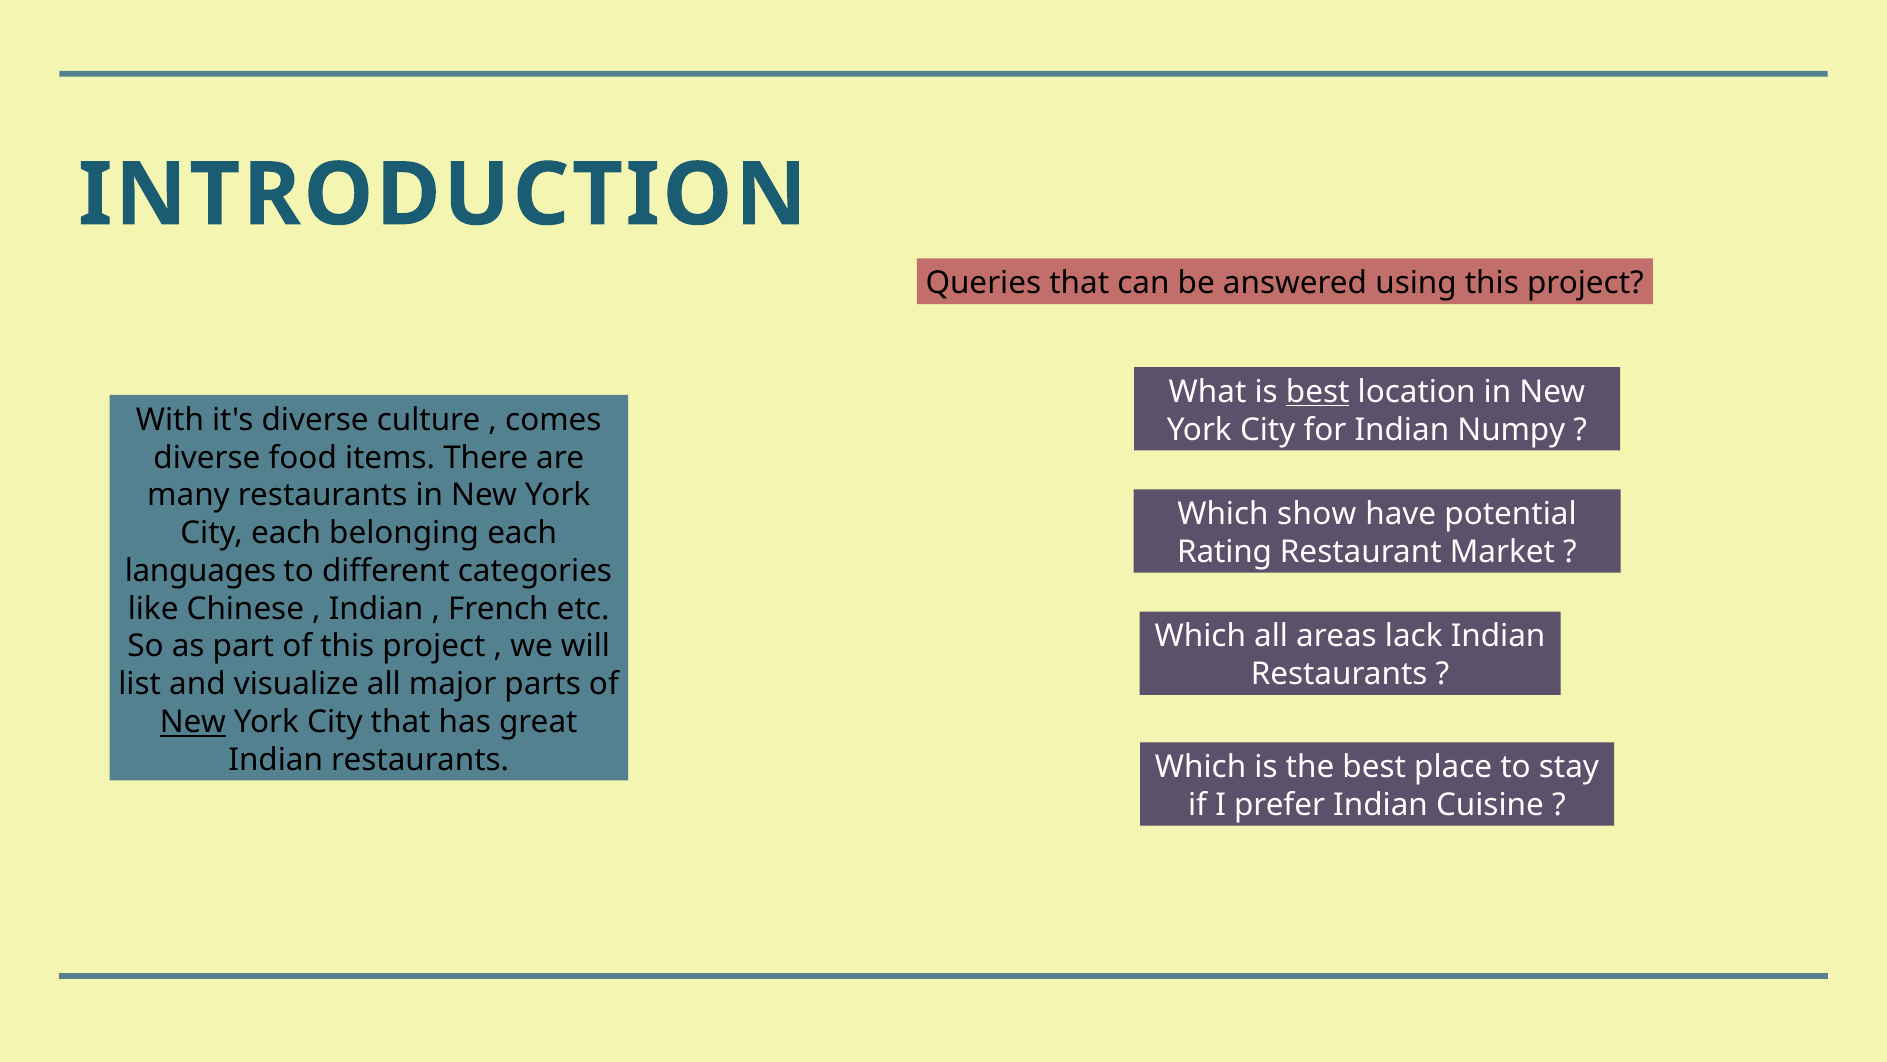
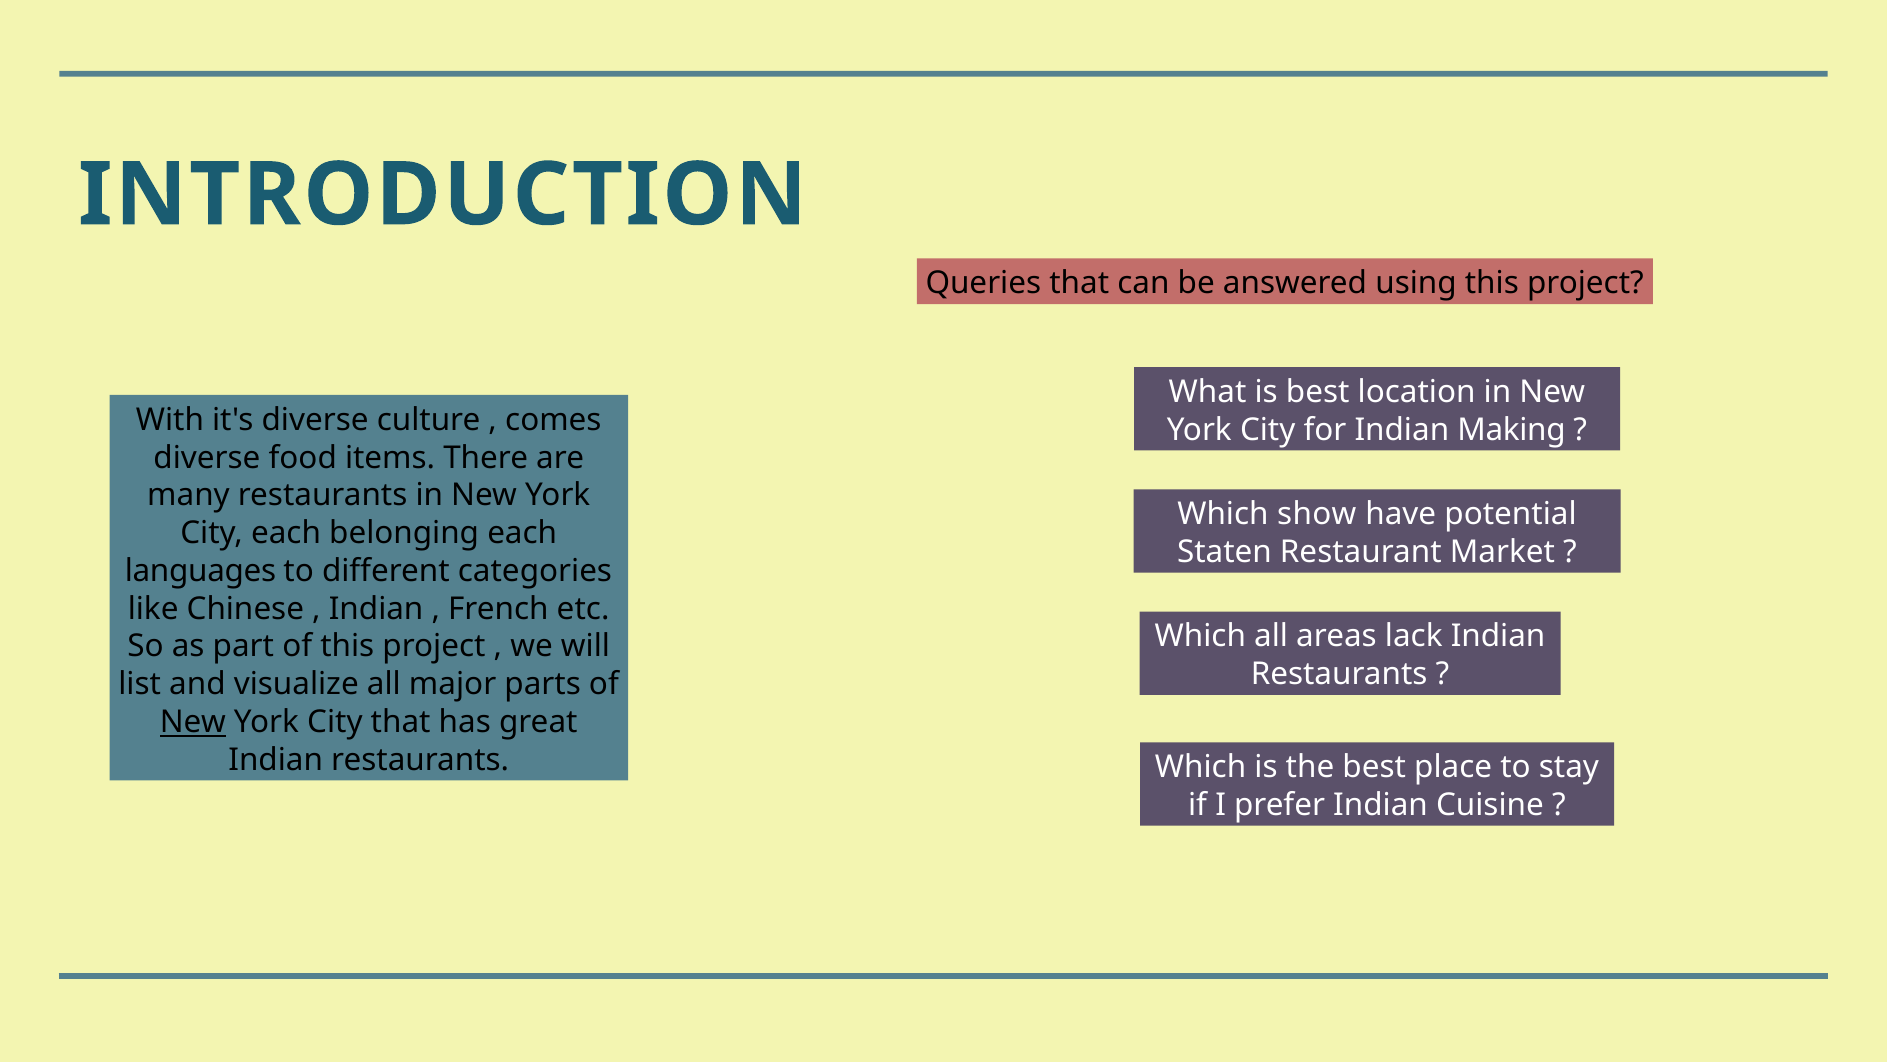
best at (1318, 392) underline: present -> none
Numpy: Numpy -> Making
Rating: Rating -> Staten
